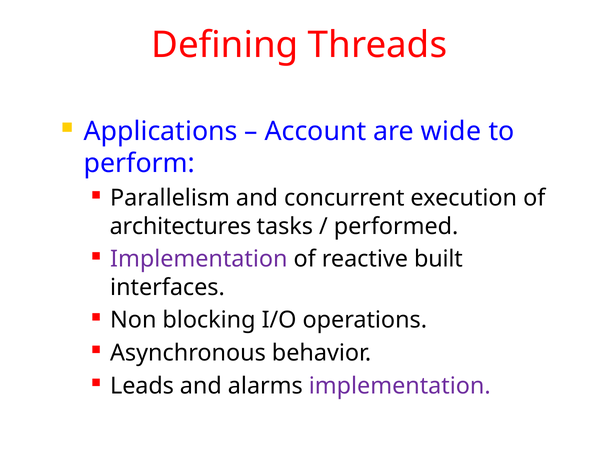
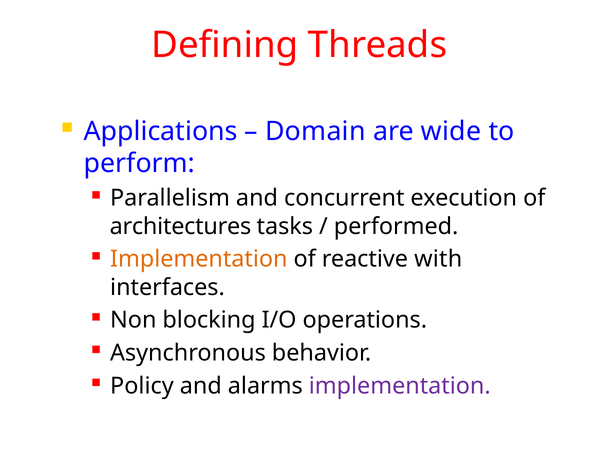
Account: Account -> Domain
Implementation at (199, 259) colour: purple -> orange
built: built -> with
Leads: Leads -> Policy
